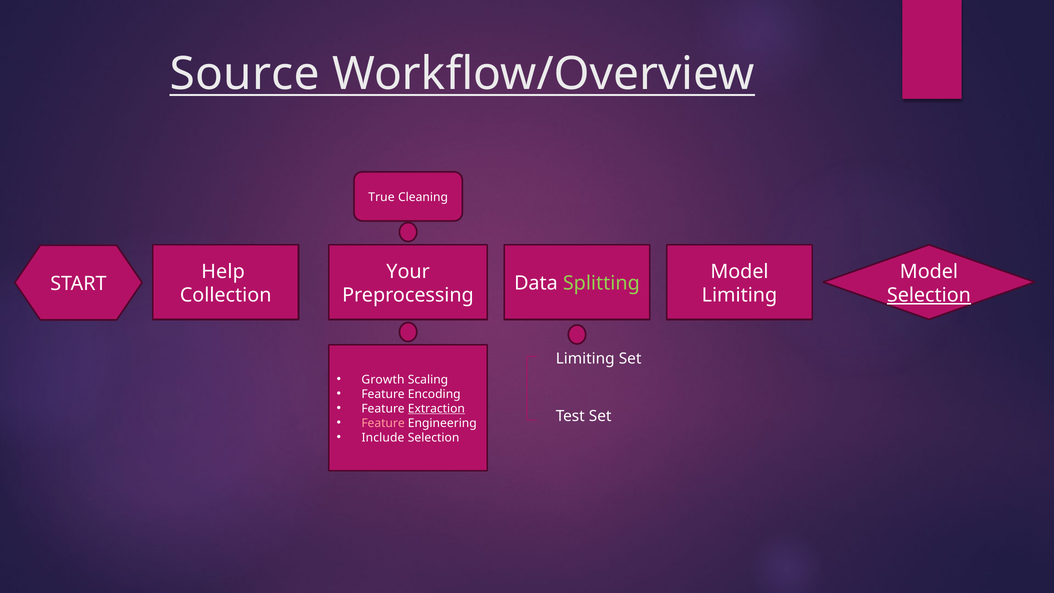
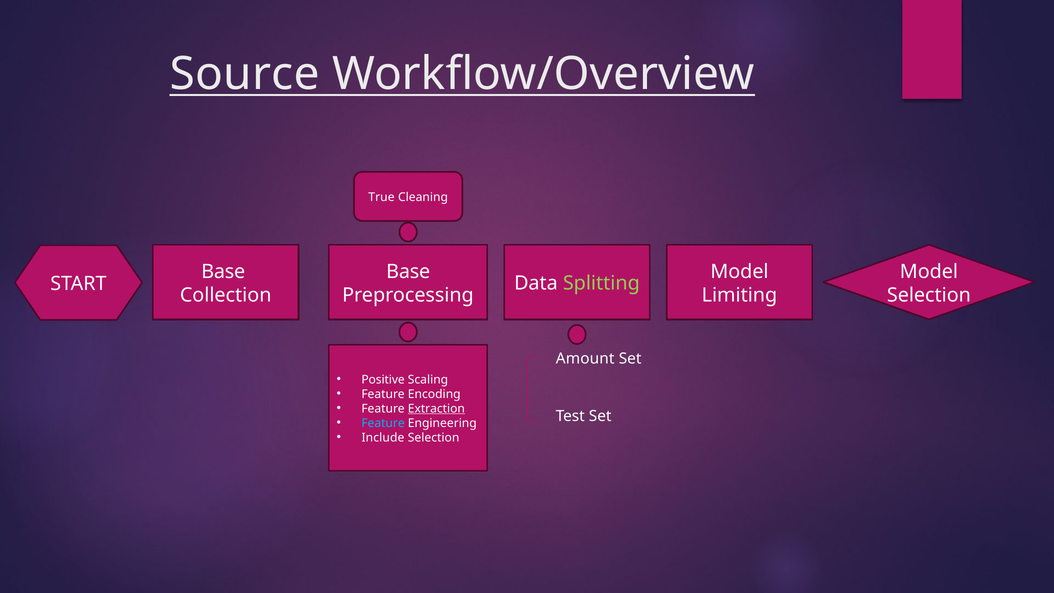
Help at (223, 272): Help -> Base
Your at (408, 272): Your -> Base
Selection at (929, 295) underline: present -> none
Limiting at (585, 359): Limiting -> Amount
Growth: Growth -> Positive
Feature at (383, 423) colour: pink -> light blue
